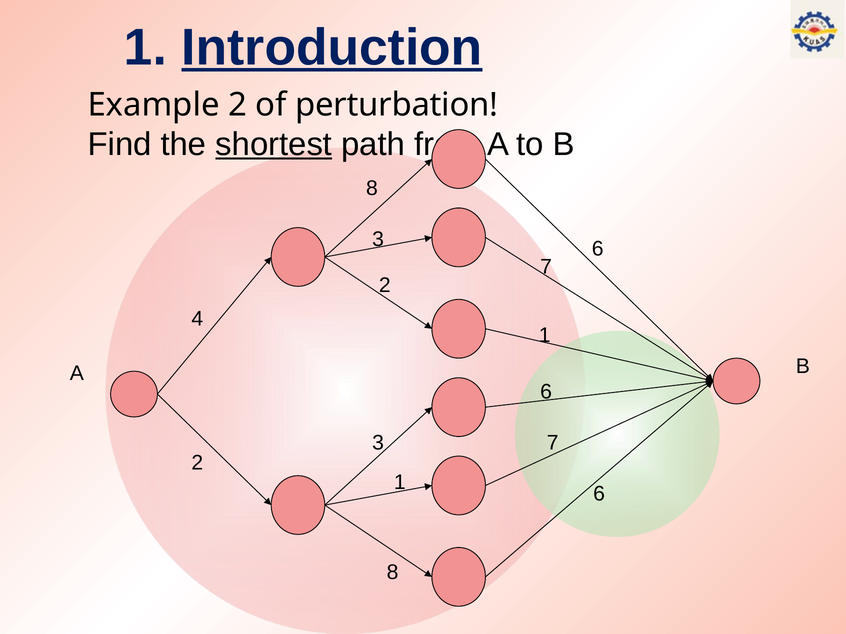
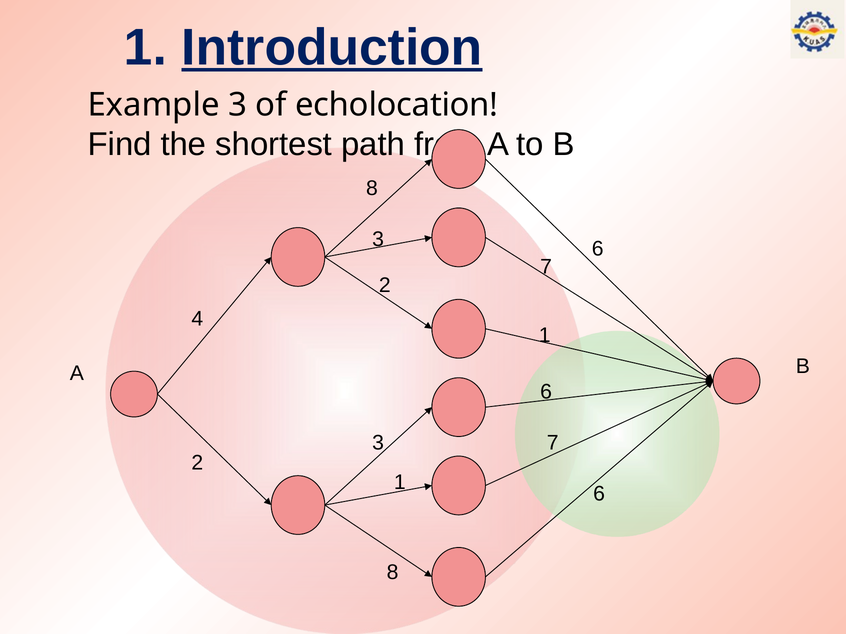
Example 2: 2 -> 3
perturbation: perturbation -> echolocation
shortest underline: present -> none
